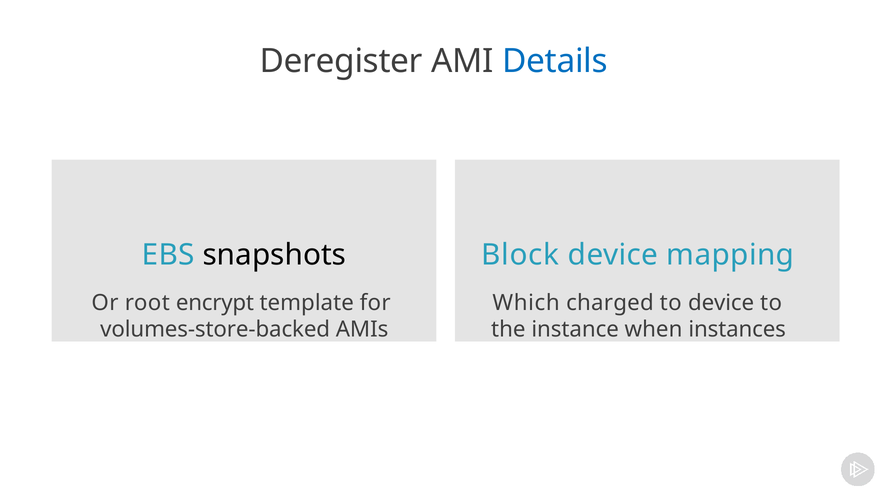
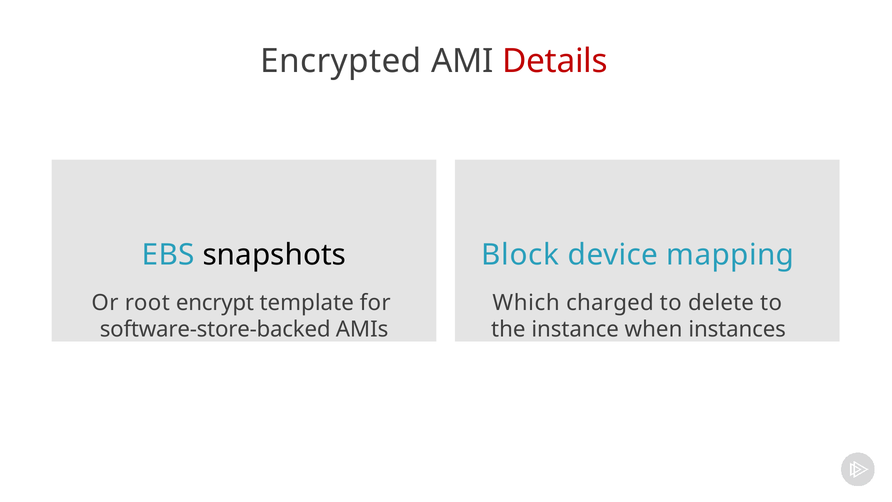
Deregister: Deregister -> Encrypted
Details colour: blue -> red
to device: device -> delete
volumes-store-backed: volumes-store-backed -> software-store-backed
